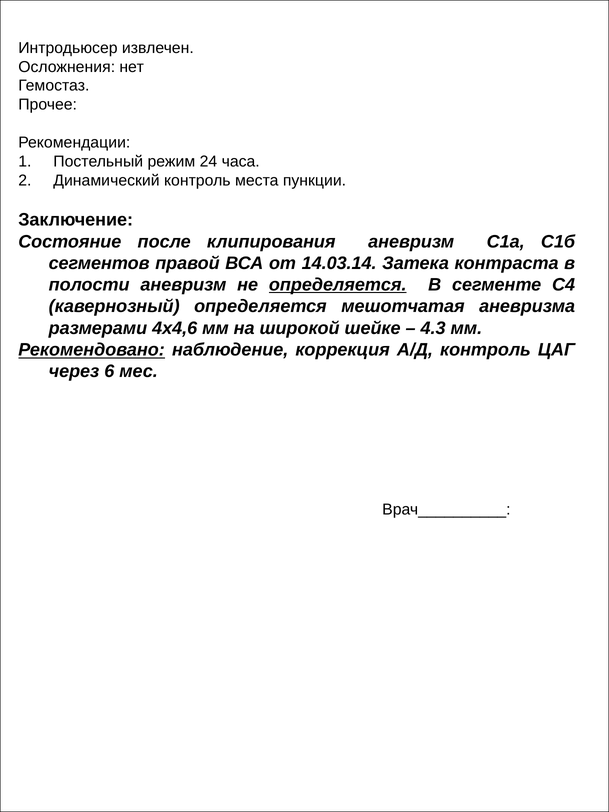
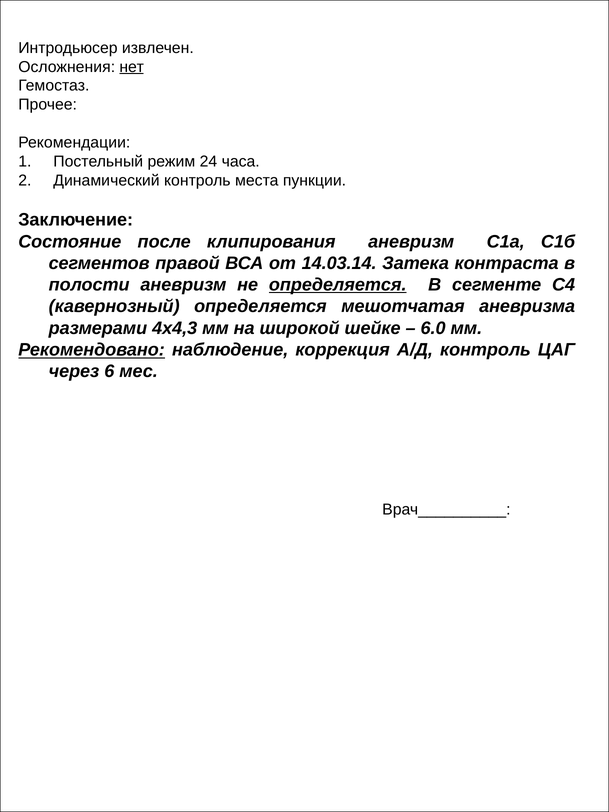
нет underline: none -> present
4х4,6: 4х4,6 -> 4х4,3
4.3: 4.3 -> 6.0
